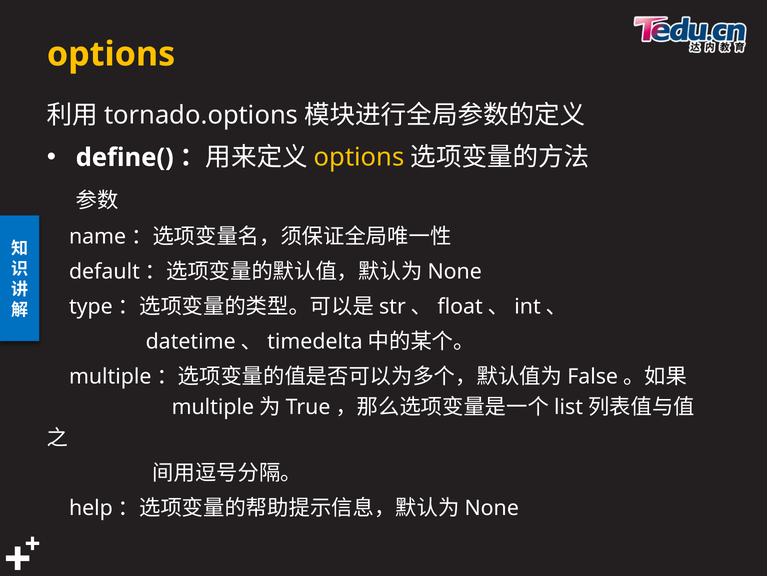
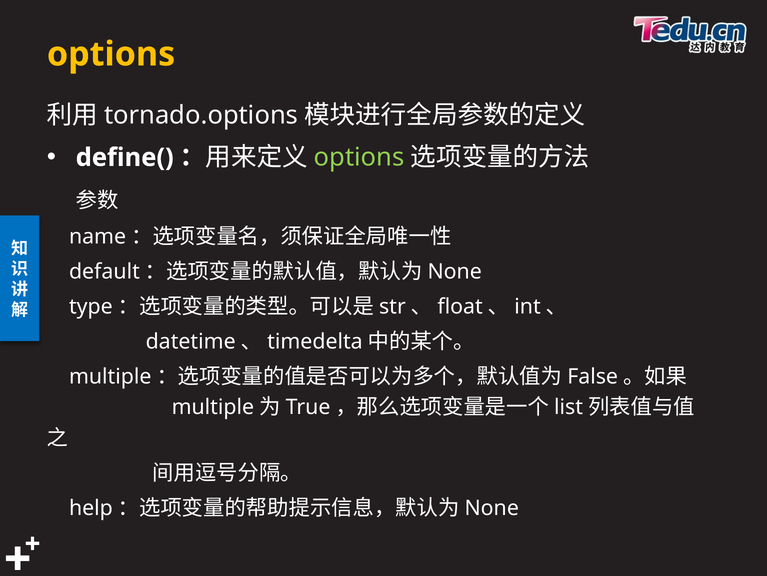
options at (359, 157) colour: yellow -> light green
